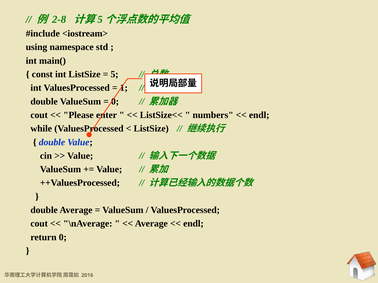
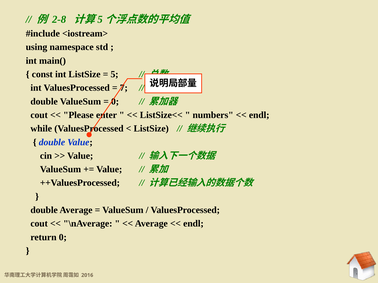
1: 1 -> 7
